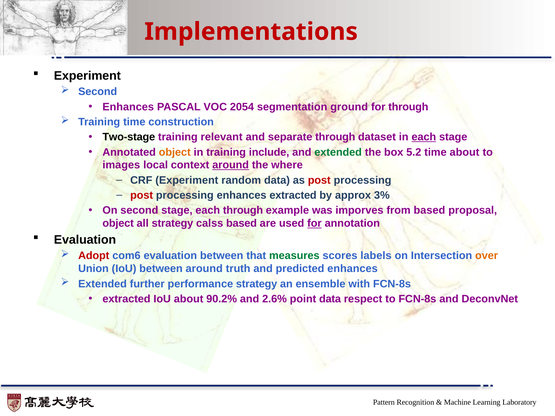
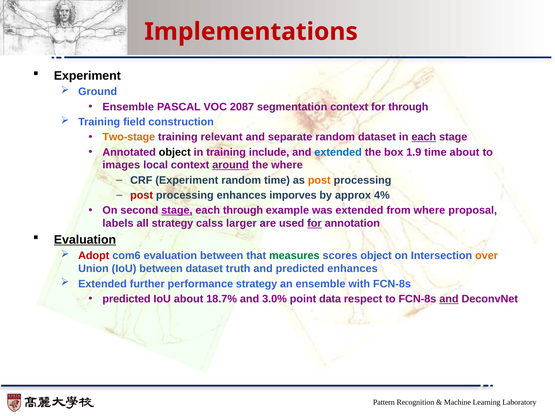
Second at (98, 92): Second -> Ground
Enhances at (128, 107): Enhances -> Ensemble
2054: 2054 -> 2087
segmentation ground: ground -> context
Training time: time -> field
Two-stage colour: black -> orange
separate through: through -> random
object at (175, 152) colour: orange -> black
extended at (338, 152) colour: green -> blue
5.2: 5.2 -> 1.9
random data: data -> time
post at (319, 180) colour: red -> orange
enhances extracted: extracted -> imporves
3%: 3% -> 4%
stage at (177, 211) underline: none -> present
was imporves: imporves -> extended
from based: based -> where
object at (118, 224): object -> labels
calss based: based -> larger
Evaluation at (85, 240) underline: none -> present
scores labels: labels -> object
between around: around -> dataset
extracted at (126, 299): extracted -> predicted
90.2%: 90.2% -> 18.7%
2.6%: 2.6% -> 3.0%
and at (449, 299) underline: none -> present
